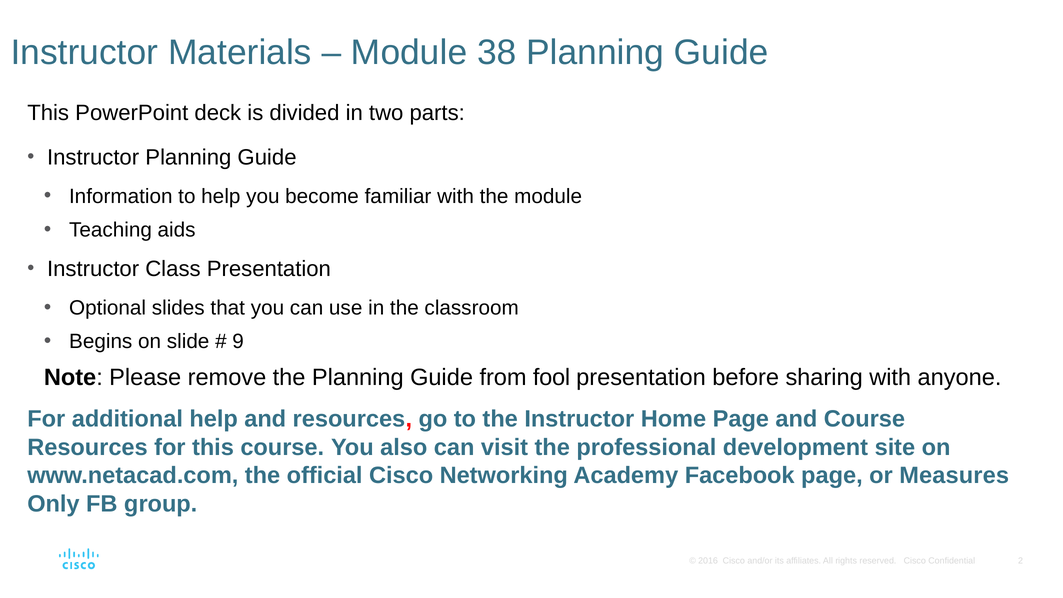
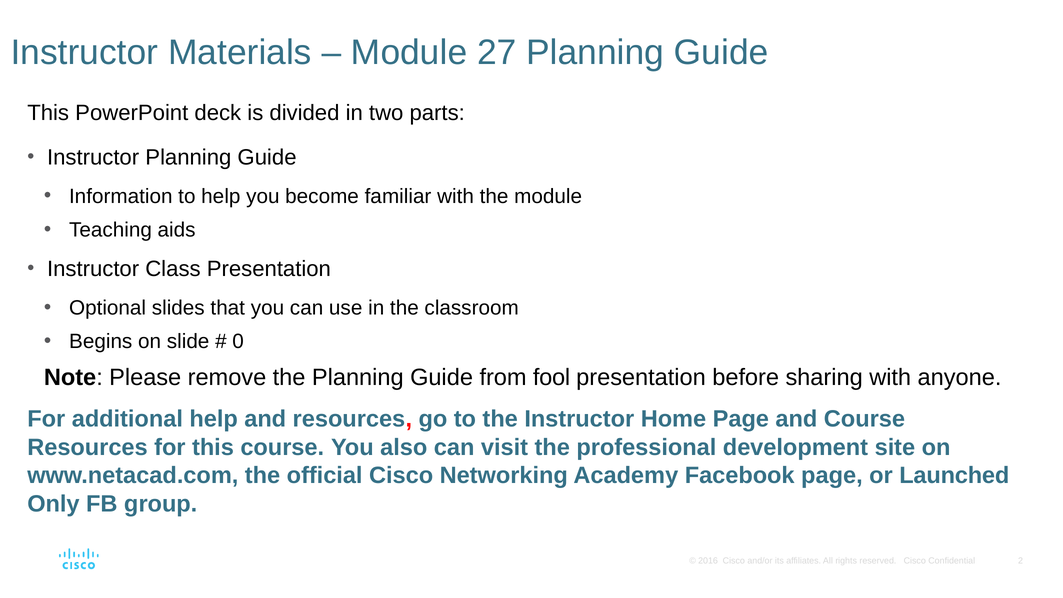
38: 38 -> 27
9: 9 -> 0
Measures: Measures -> Launched
